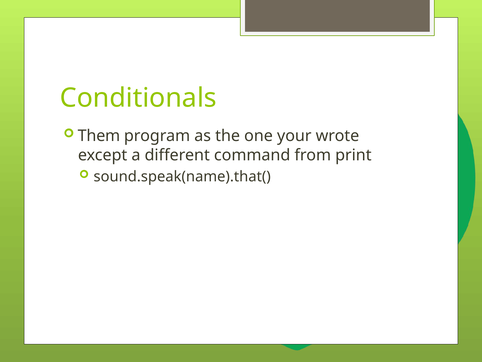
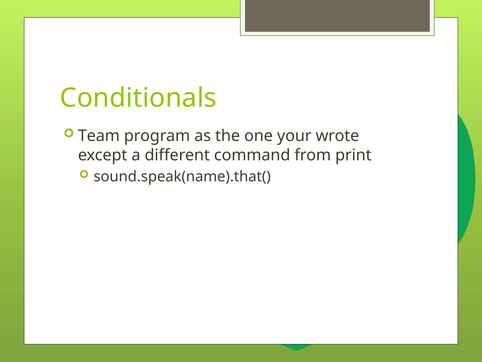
Them: Them -> Team
